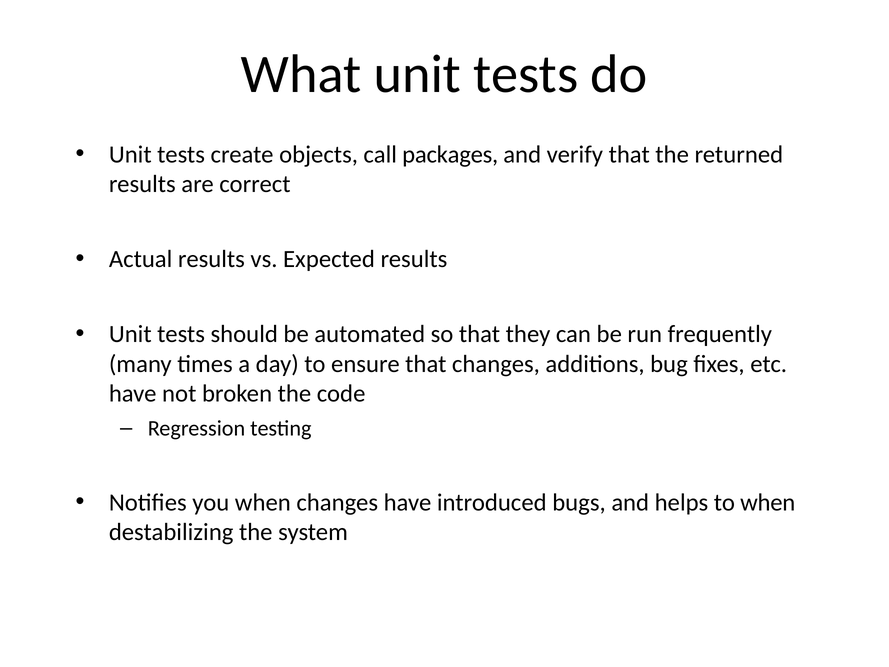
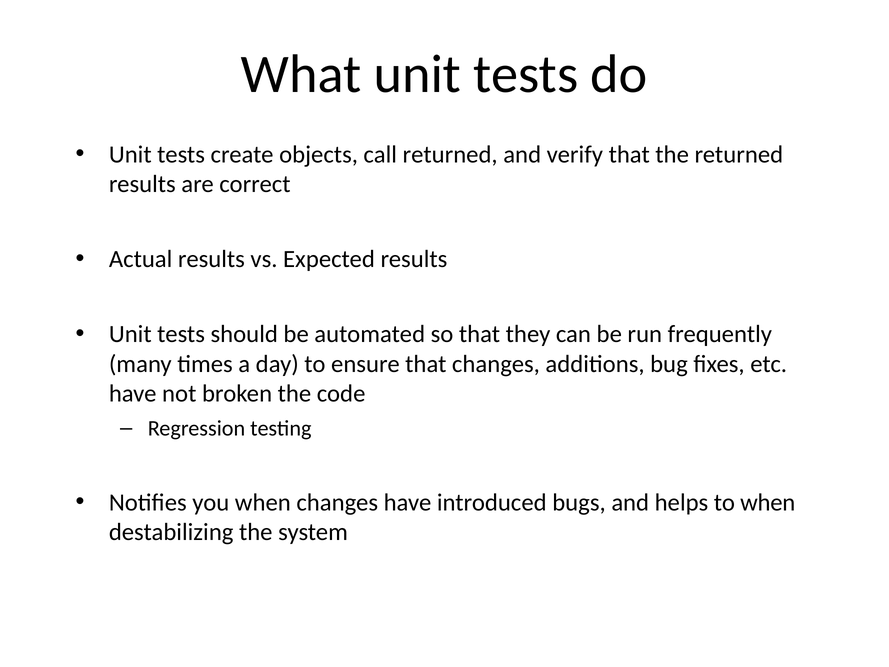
call packages: packages -> returned
